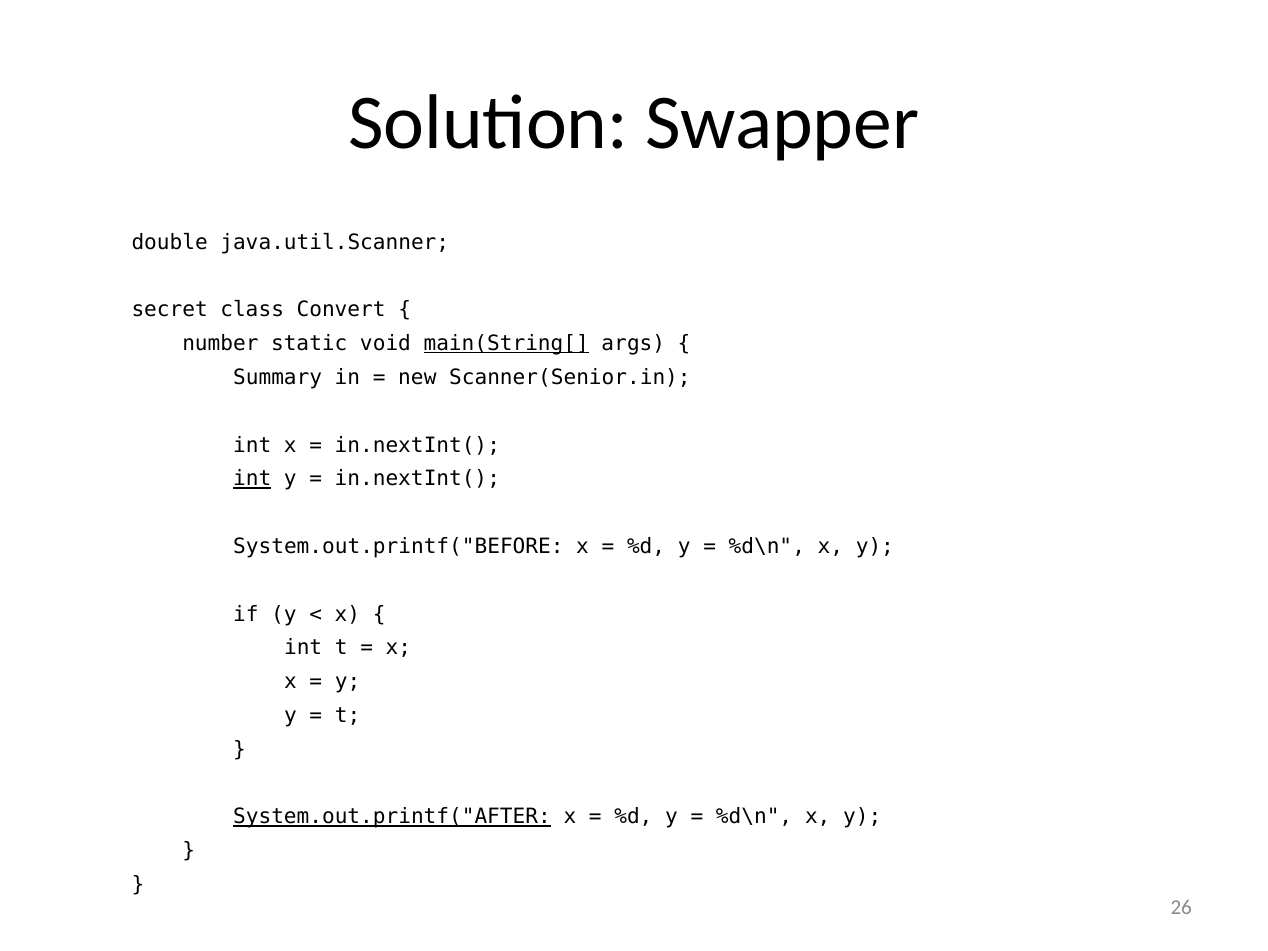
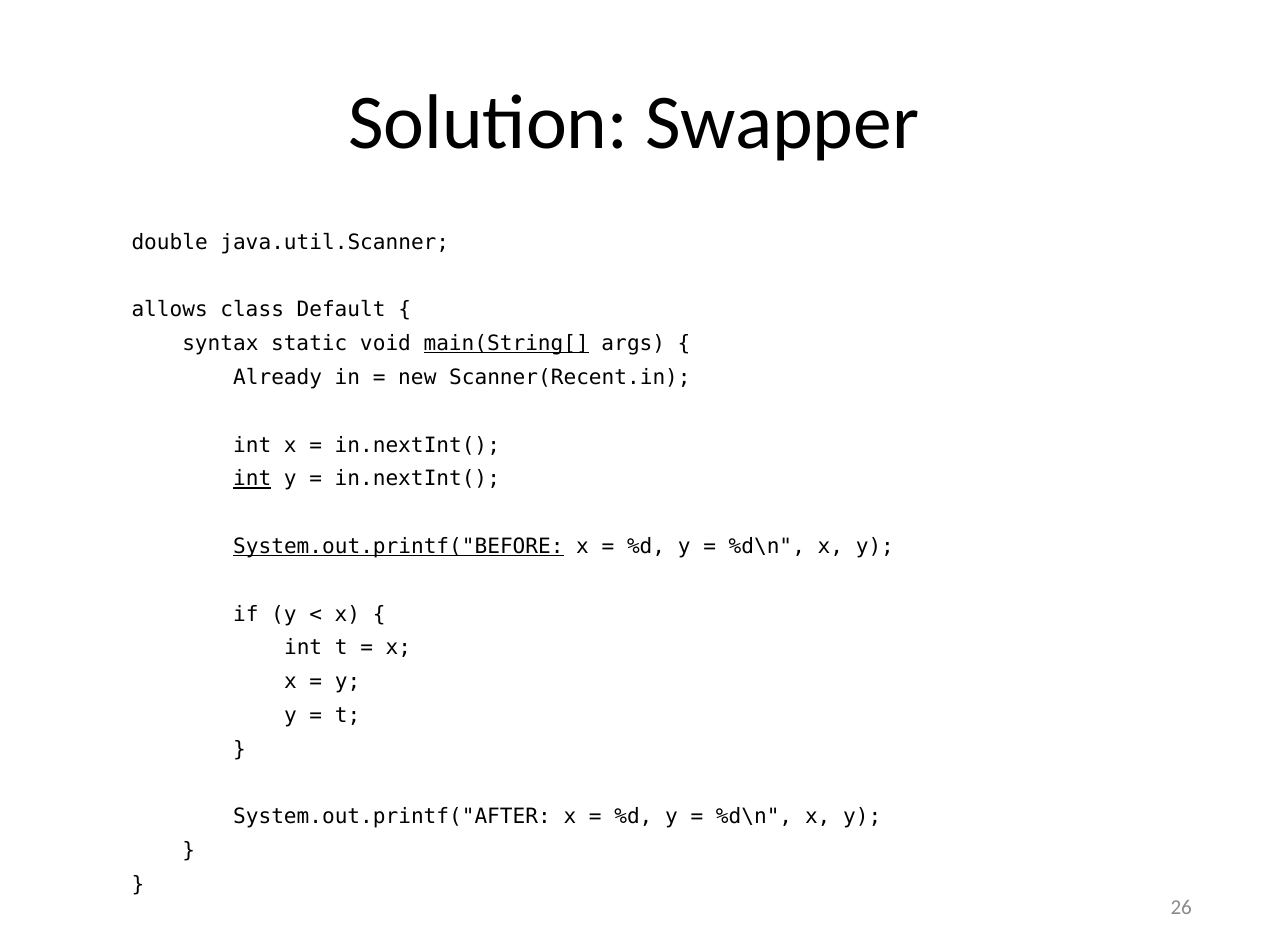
secret: secret -> allows
Convert: Convert -> Default
number: number -> syntax
Summary: Summary -> Already
Scanner(Senior.in: Scanner(Senior.in -> Scanner(Recent.in
System.out.printf("BEFORE underline: none -> present
System.out.printf("AFTER underline: present -> none
